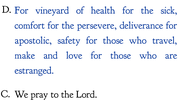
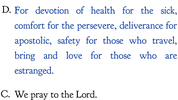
vineyard: vineyard -> devotion
make: make -> bring
